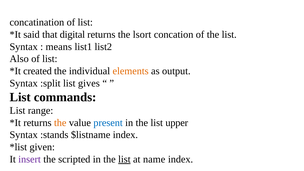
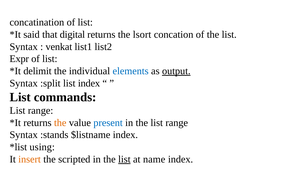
means: means -> venkat
Also: Also -> Expr
created: created -> delimit
elements colour: orange -> blue
output underline: none -> present
list gives: gives -> index
the list upper: upper -> range
given: given -> using
insert colour: purple -> orange
